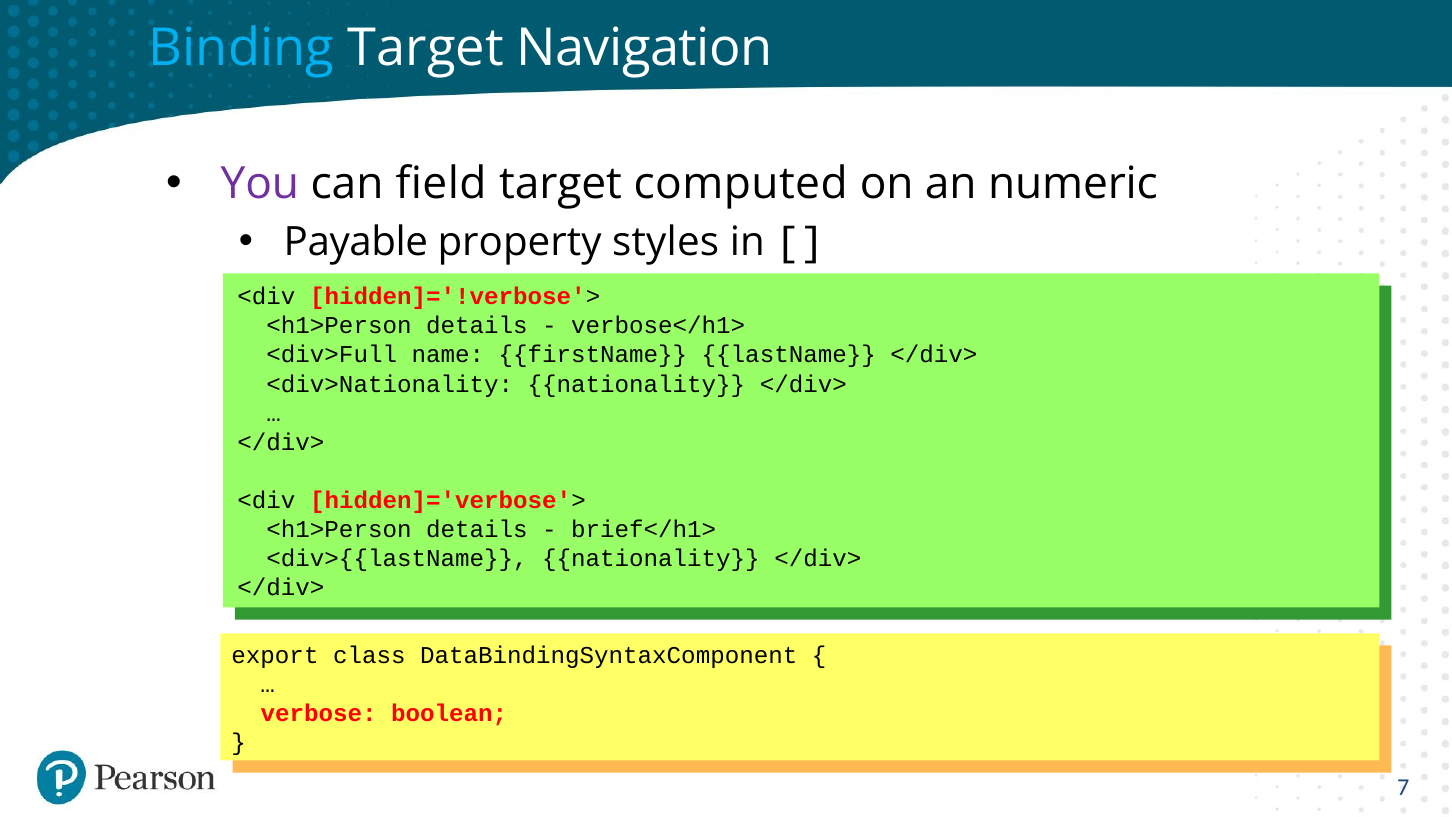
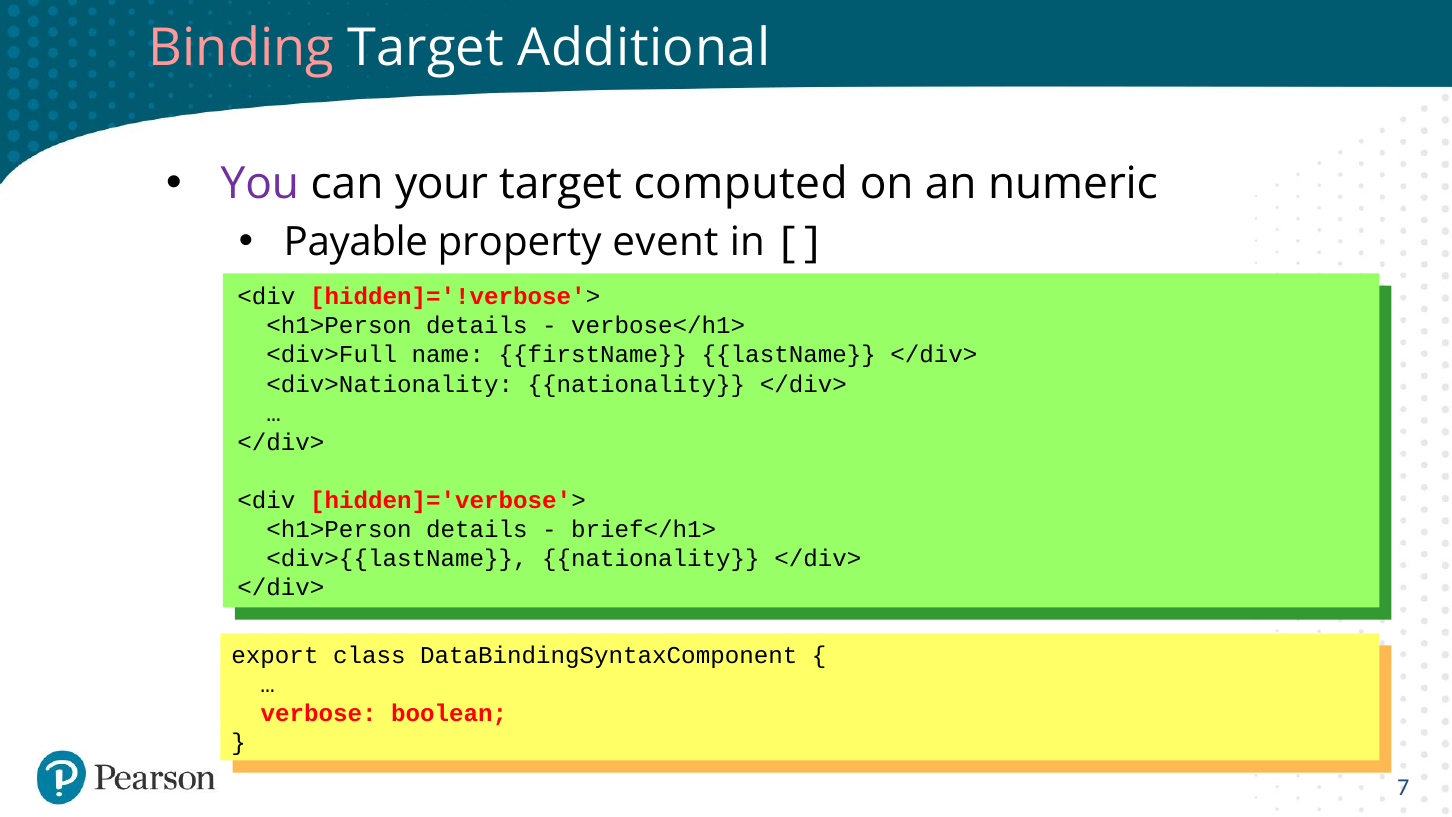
Binding colour: light blue -> pink
Navigation: Navigation -> Additional
field: field -> your
styles: styles -> event
